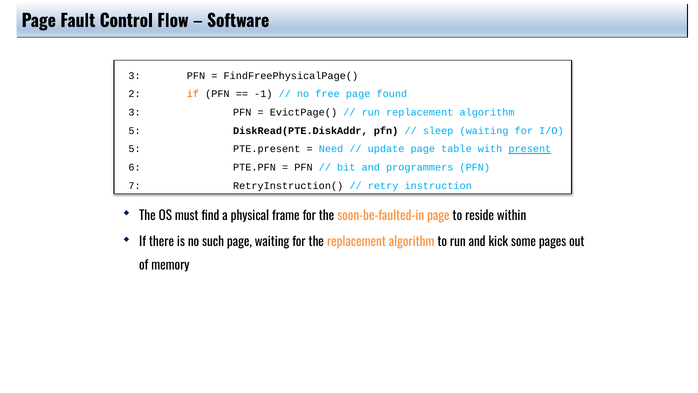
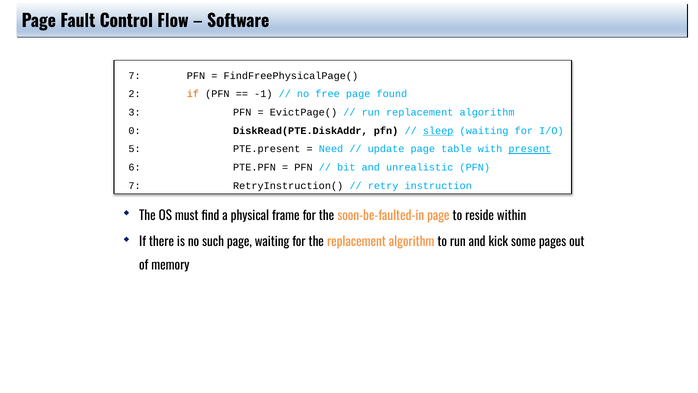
3 at (135, 76): 3 -> 7
5 at (135, 131): 5 -> 0
sleep underline: none -> present
programmers: programmers -> unrealistic
